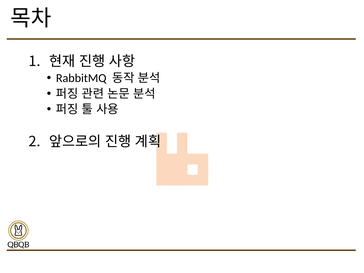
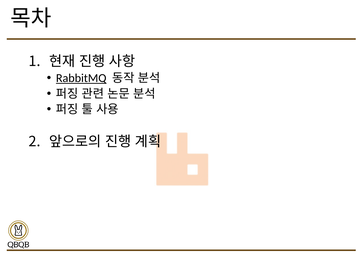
RabbitMQ underline: none -> present
